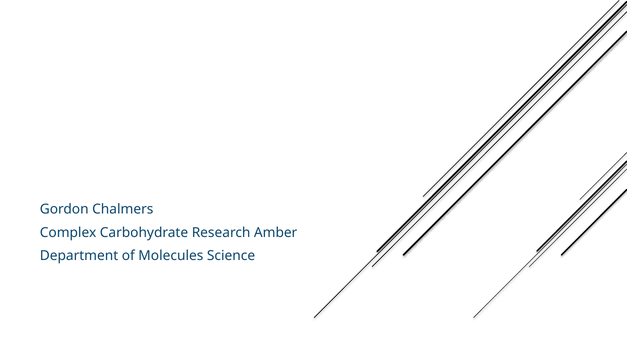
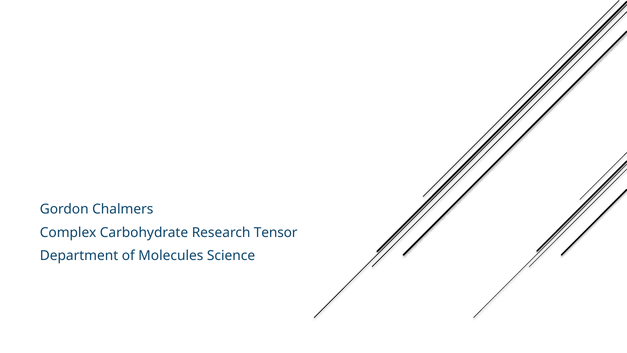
Amber: Amber -> Tensor
